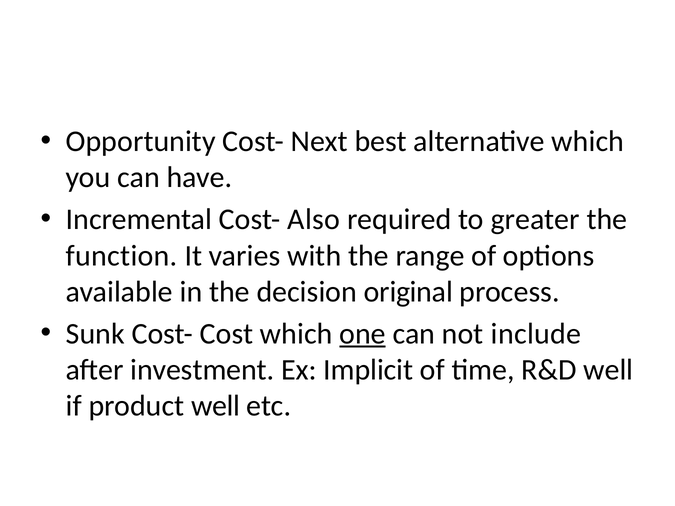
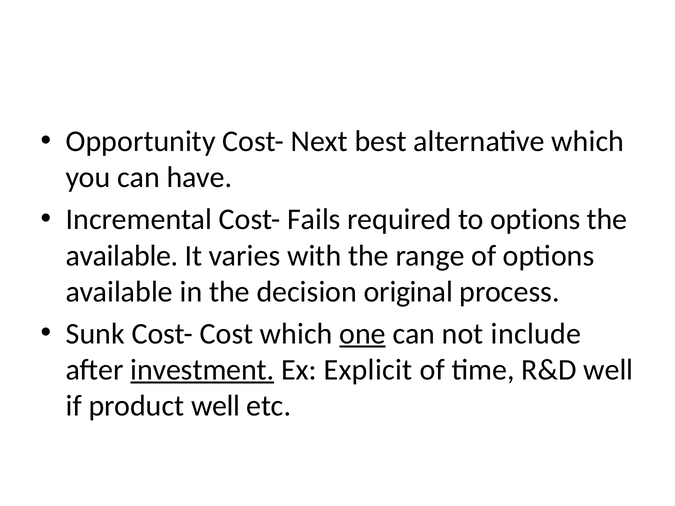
Also: Also -> Fails
to greater: greater -> options
function at (122, 256): function -> available
investment underline: none -> present
Implicit: Implicit -> Explicit
